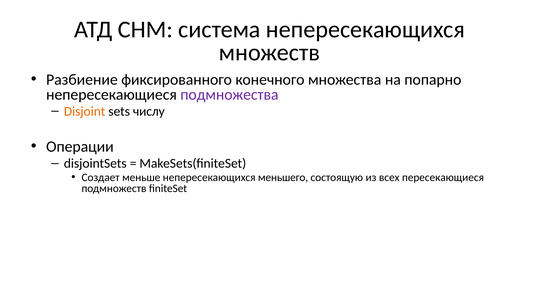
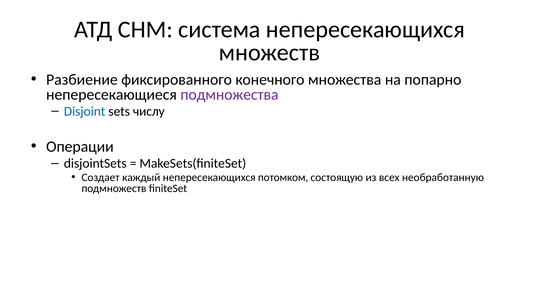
Disjoint colour: orange -> blue
меньше: меньше -> каждый
меньшего: меньшего -> потомком
пересекающиеся: пересекающиеся -> необработанную
